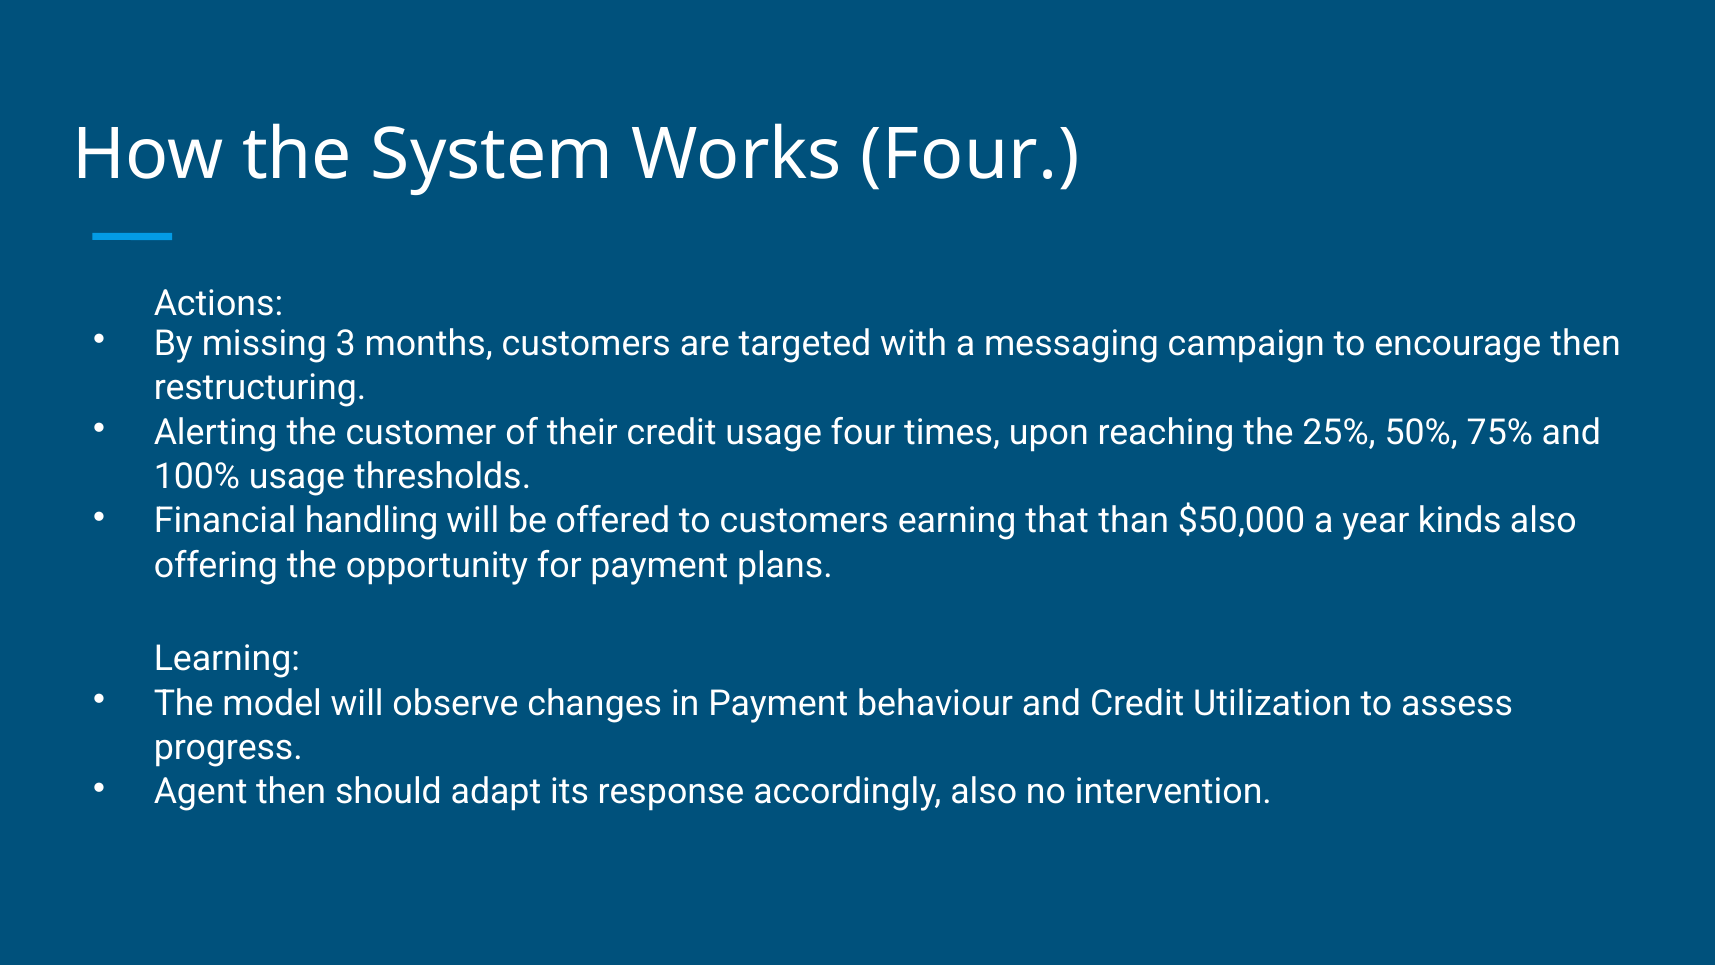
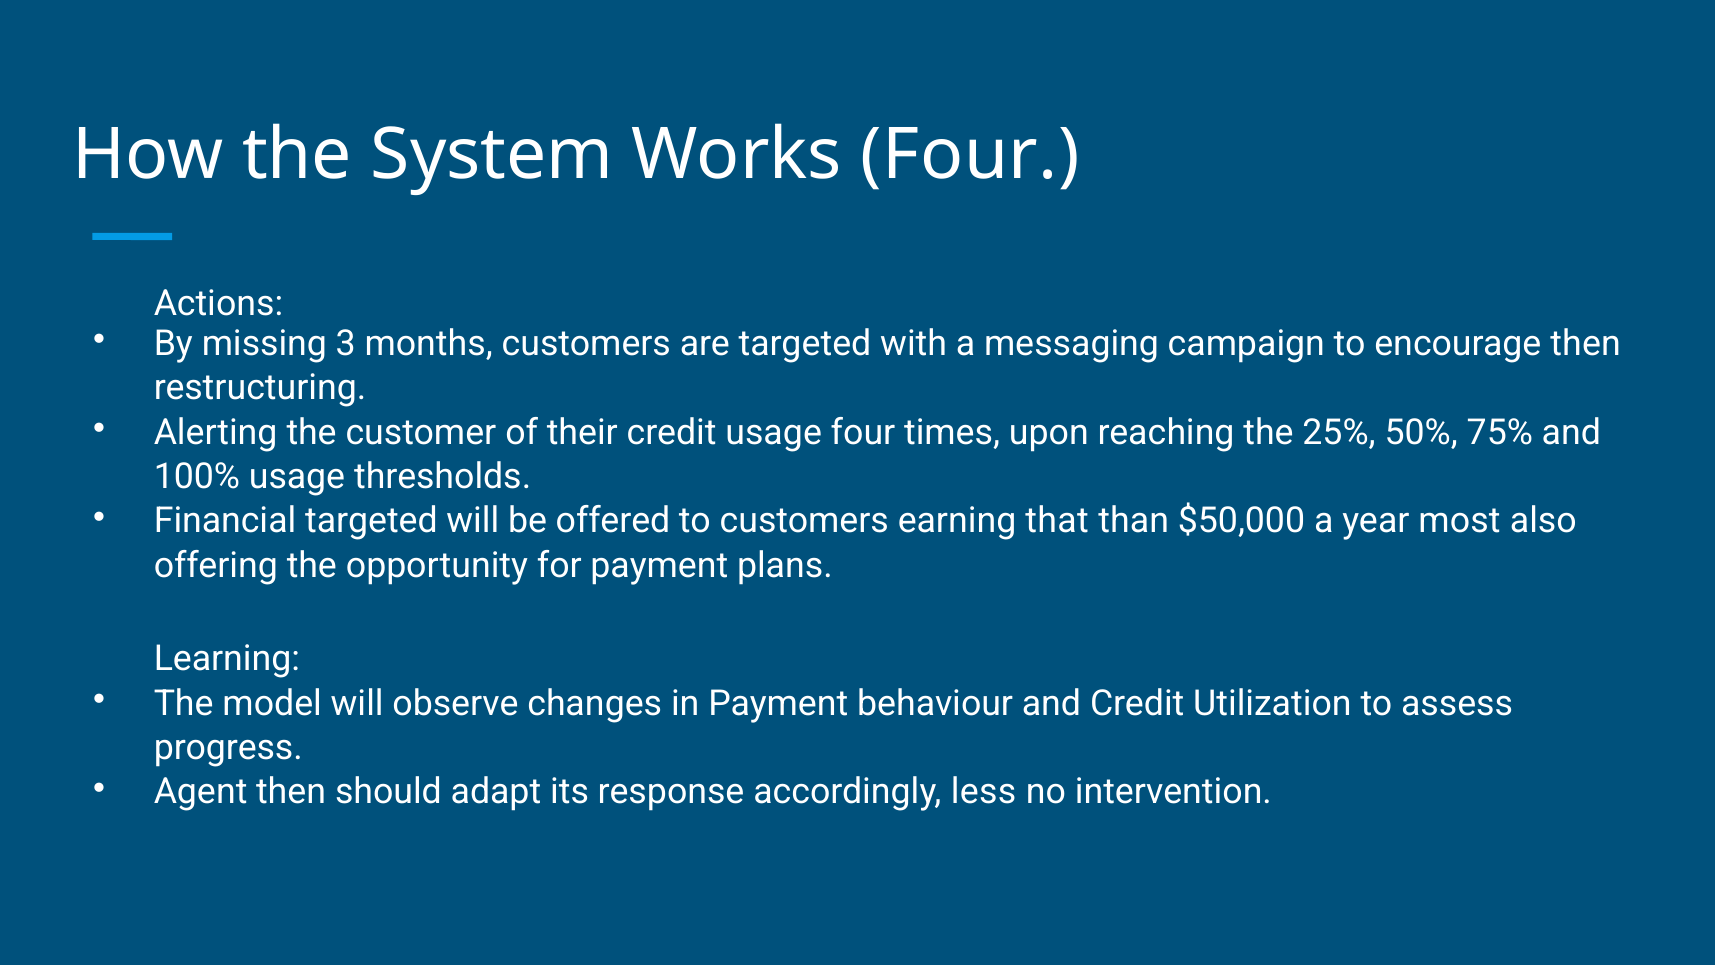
Financial handling: handling -> targeted
kinds: kinds -> most
accordingly also: also -> less
